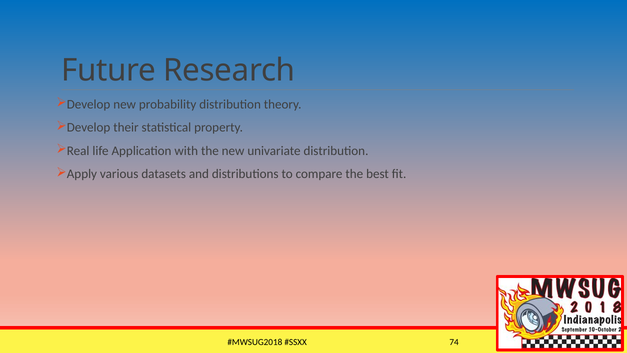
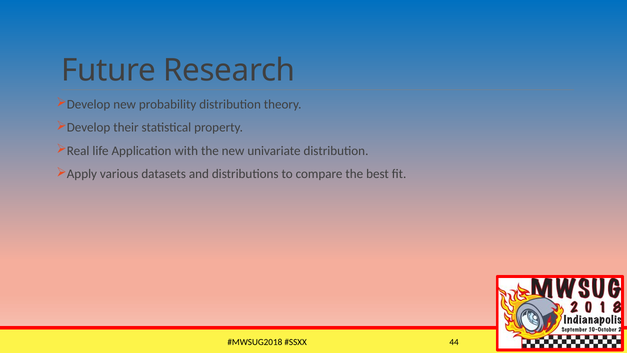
74: 74 -> 44
